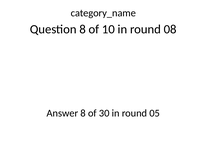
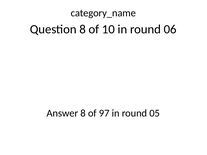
08: 08 -> 06
30: 30 -> 97
